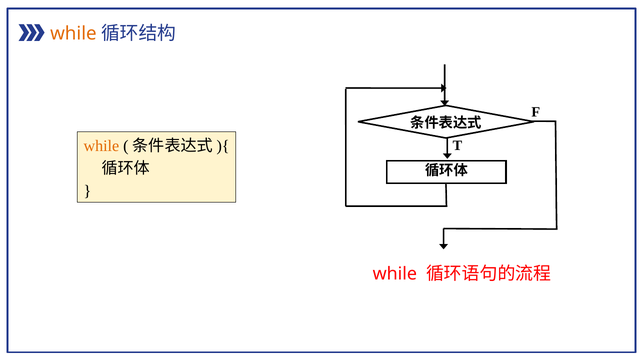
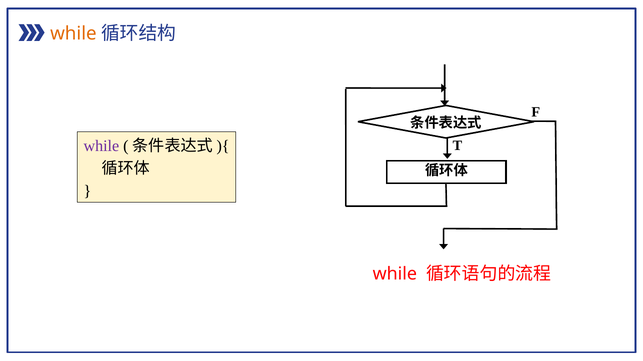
while at (101, 146) colour: orange -> purple
